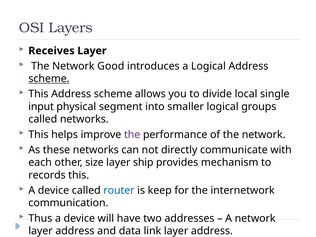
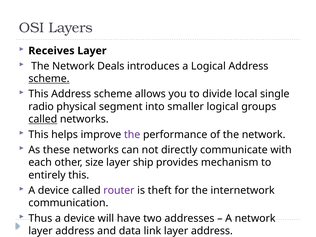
Good: Good -> Deals
input: input -> radio
called at (43, 119) underline: none -> present
records: records -> entirely
router colour: blue -> purple
keep: keep -> theft
